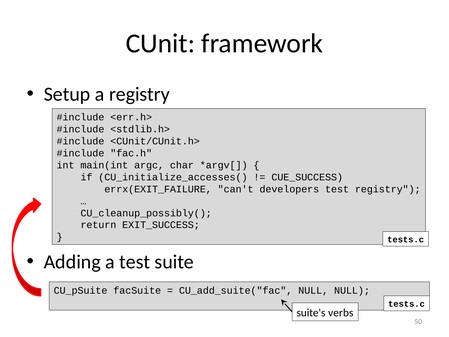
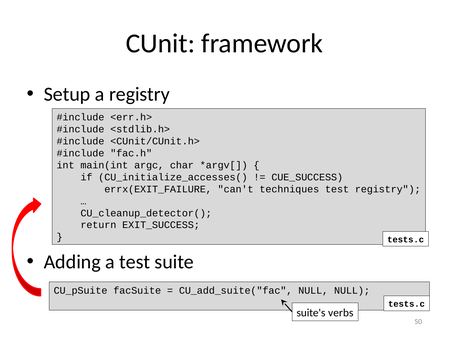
developers: developers -> techniques
CU_cleanup_possibly(: CU_cleanup_possibly( -> CU_cleanup_detector(
